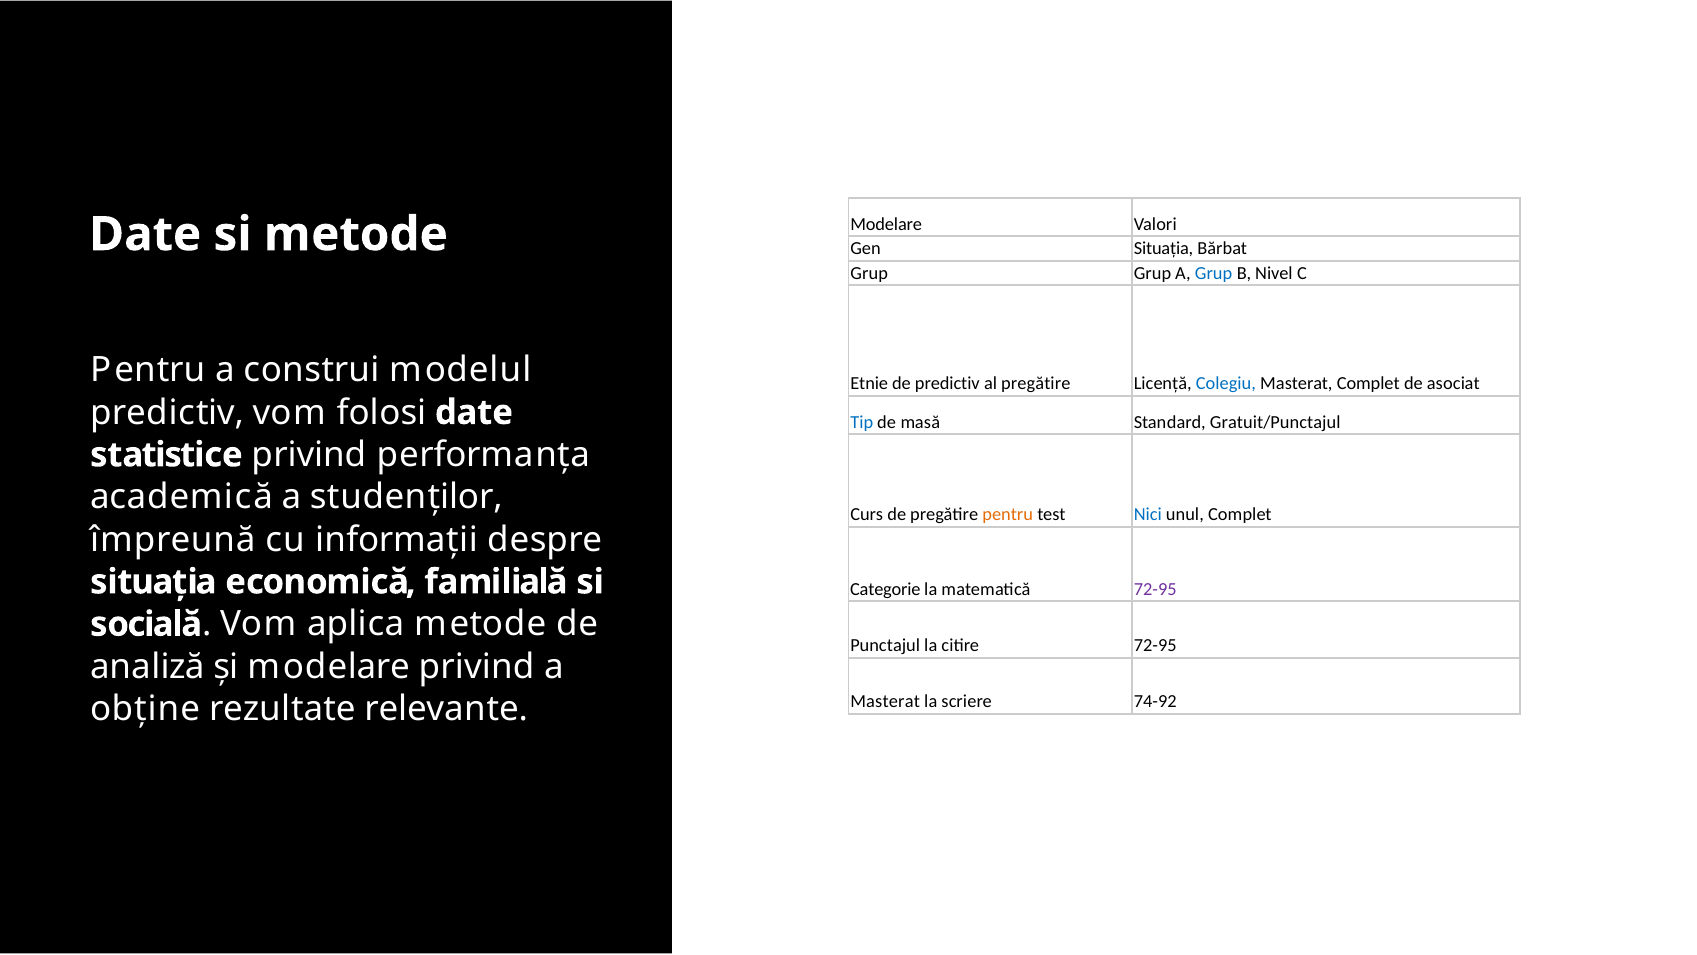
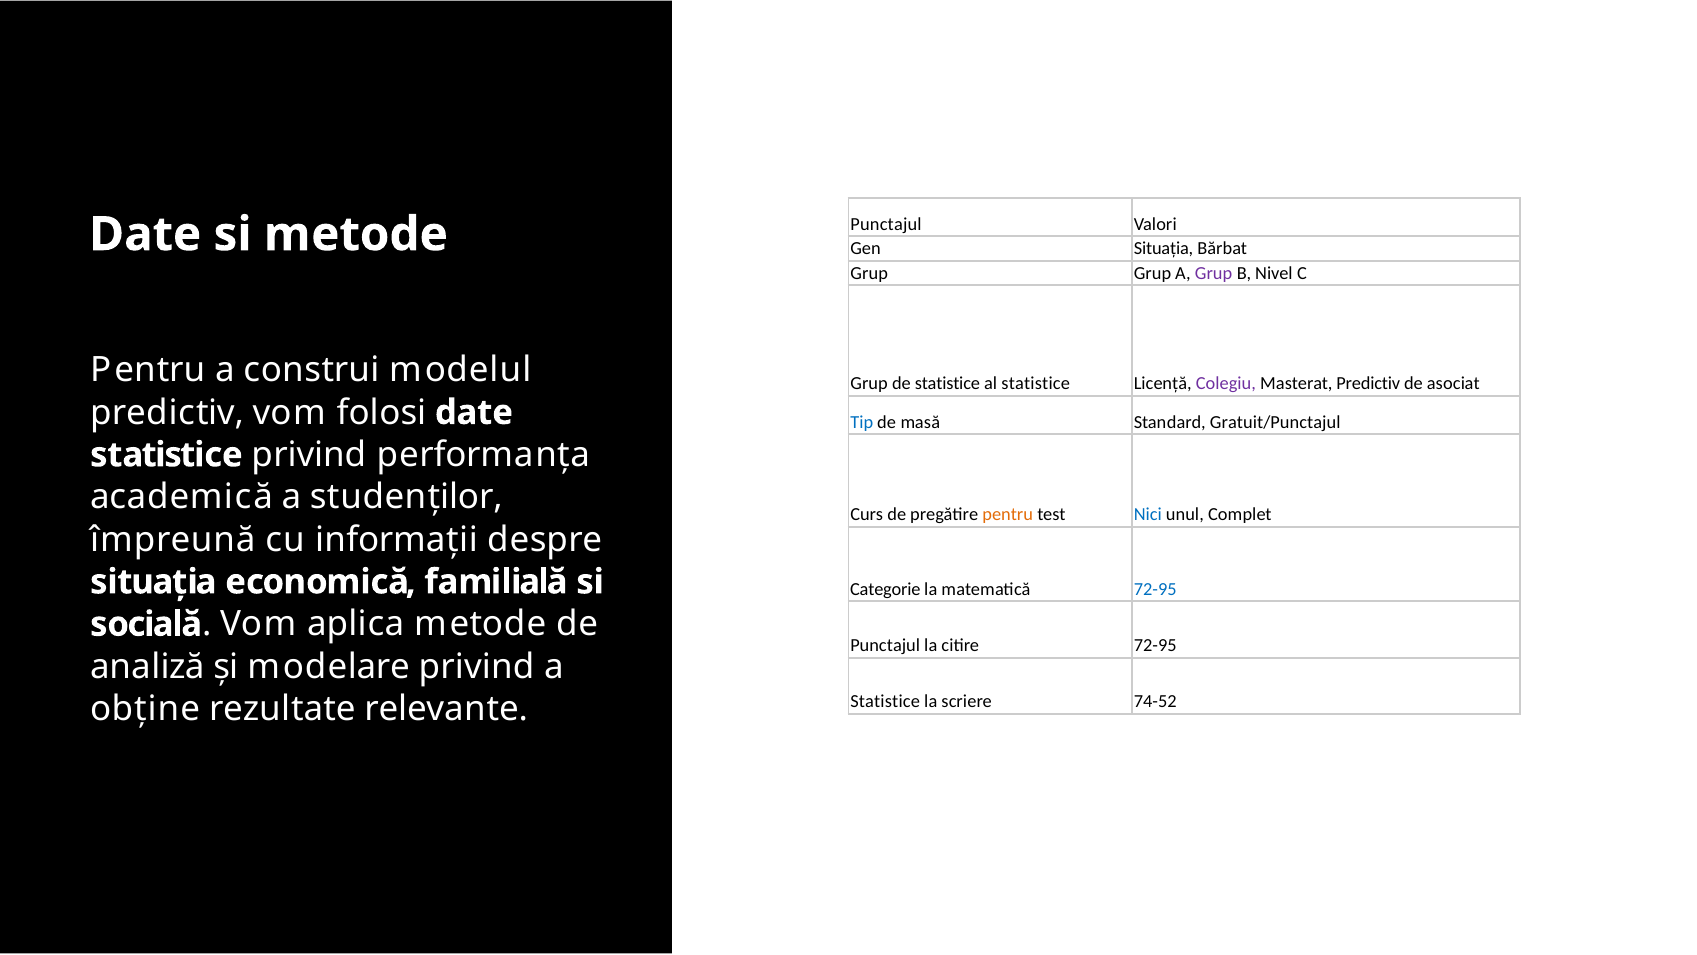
Modelare at (886, 224): Modelare -> Punctajul
Grup at (1214, 273) colour: blue -> purple
Etnie at (869, 384): Etnie -> Grup
de predictiv: predictiv -> statistice
al pregătire: pregătire -> statistice
Colegiu colour: blue -> purple
Masterat Complet: Complet -> Predictiv
72-95 at (1155, 589) colour: purple -> blue
Masterat at (885, 702): Masterat -> Statistice
74-92: 74-92 -> 74-52
